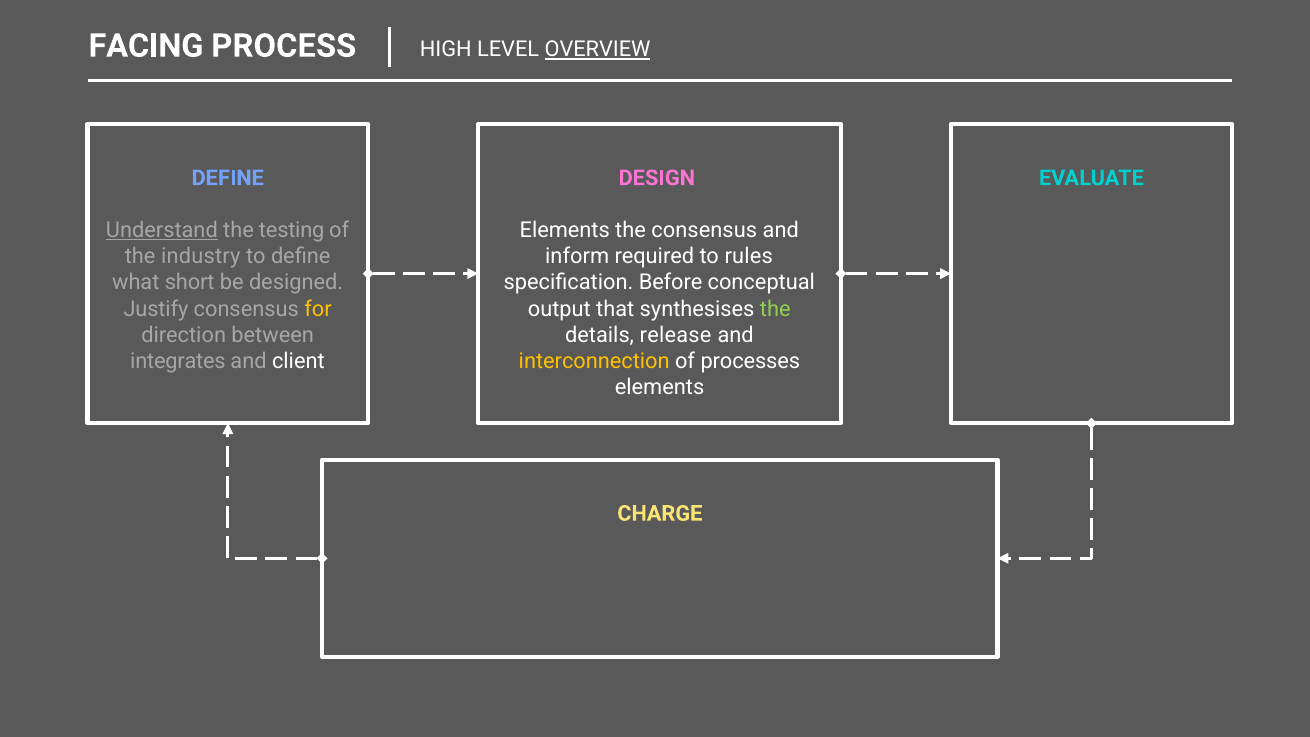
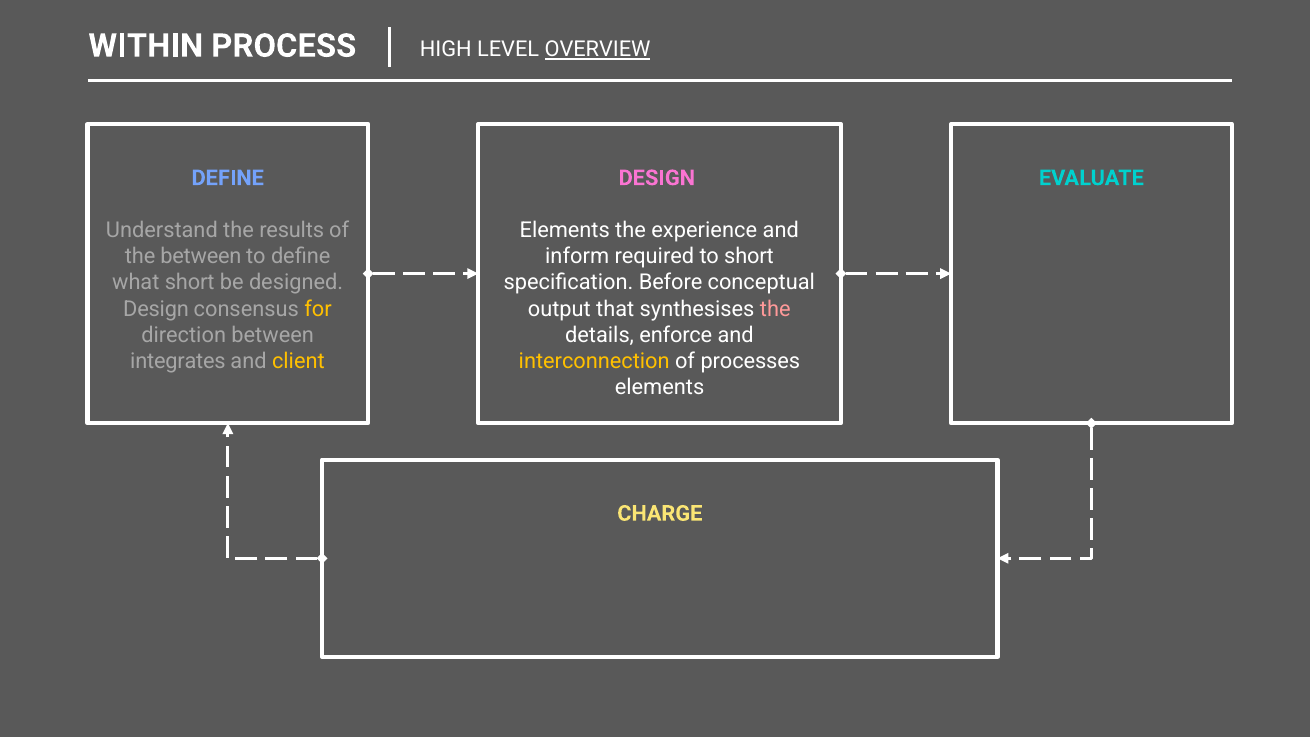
FACING: FACING -> WITHIN
Understand underline: present -> none
testing: testing -> results
the consensus: consensus -> experience
the industry: industry -> between
to rules: rules -> short
Justify at (156, 309): Justify -> Design
the at (775, 309) colour: light green -> pink
release: release -> enforce
client colour: white -> yellow
